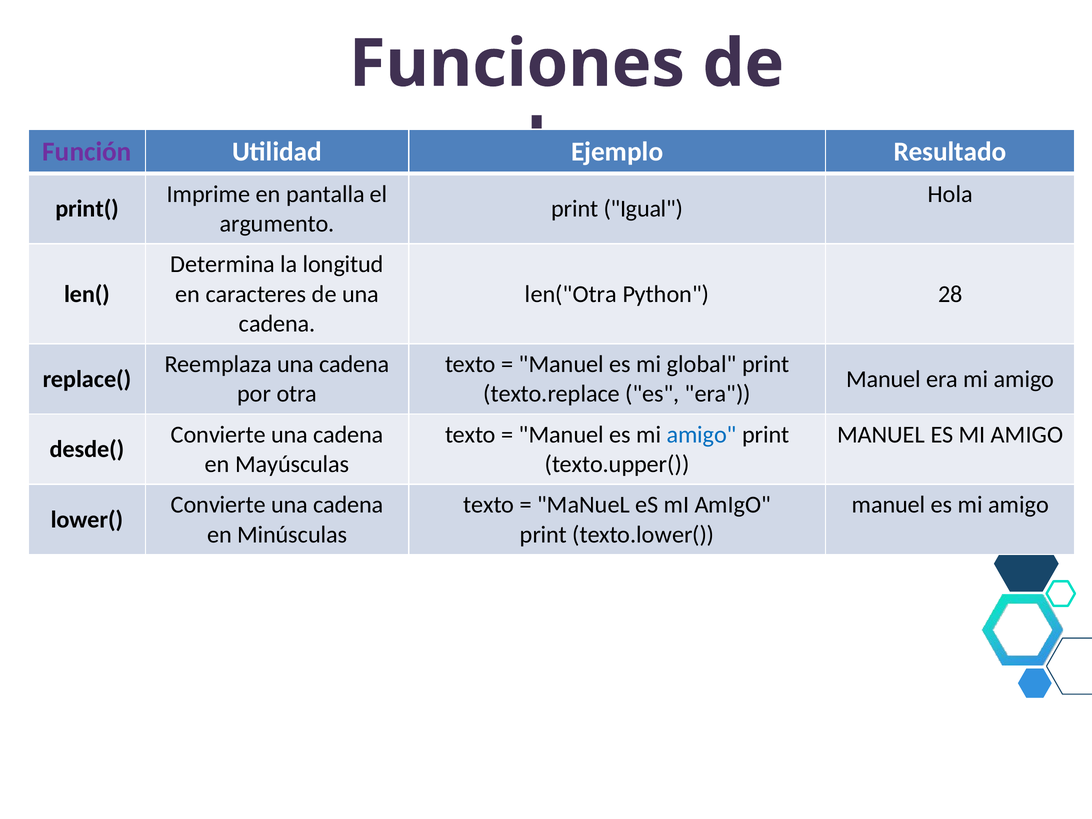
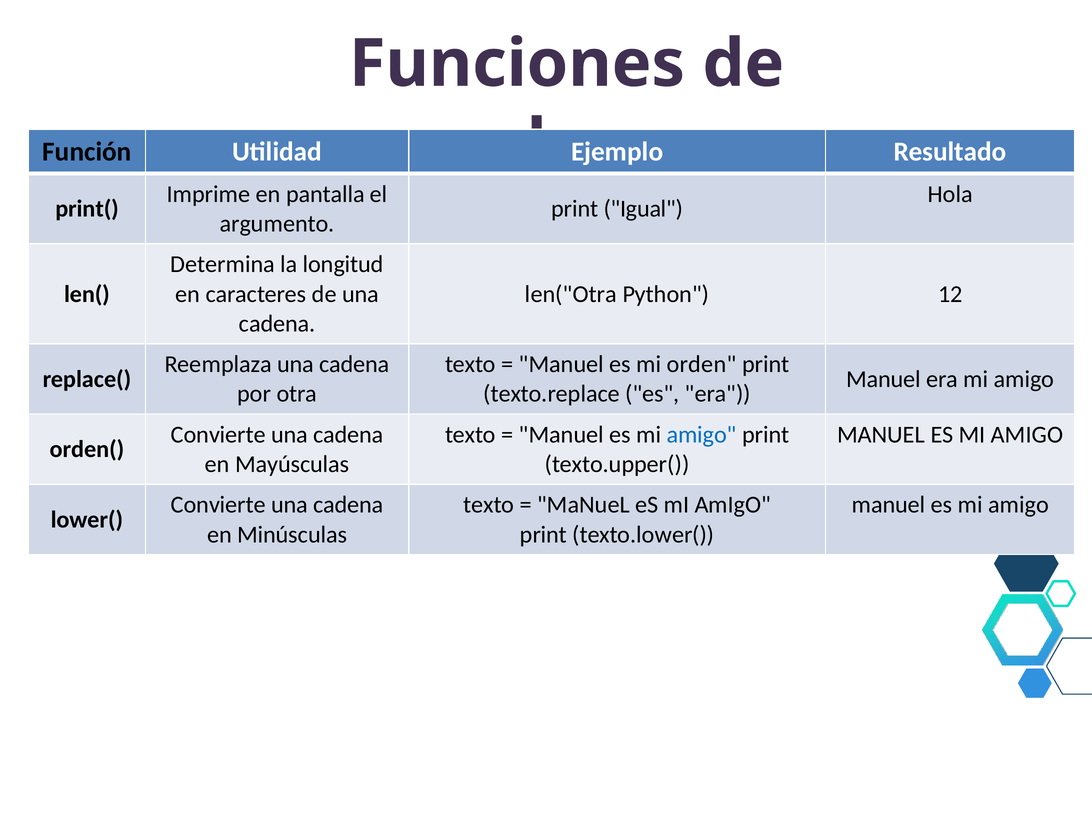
Función colour: purple -> black
28: 28 -> 12
global: global -> orden
desde(: desde( -> orden(
